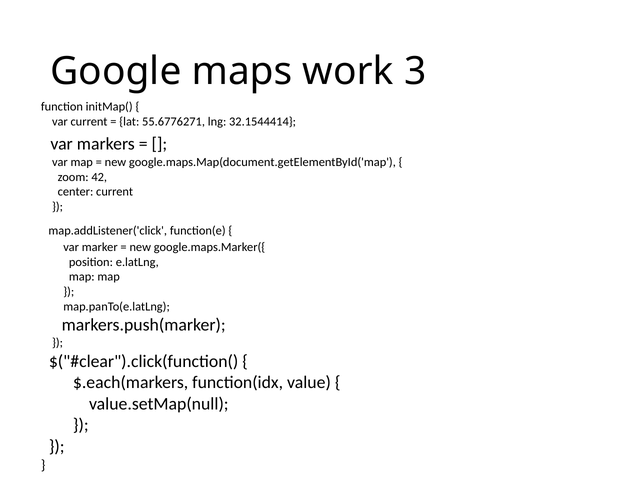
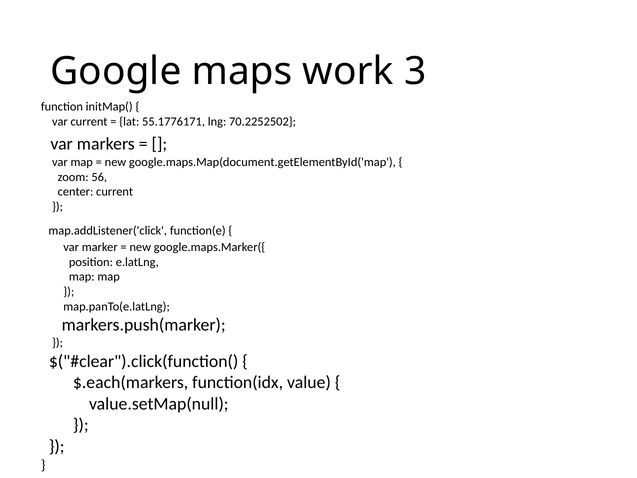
55.6776271: 55.6776271 -> 55.1776171
32.1544414: 32.1544414 -> 70.2252502
42: 42 -> 56
